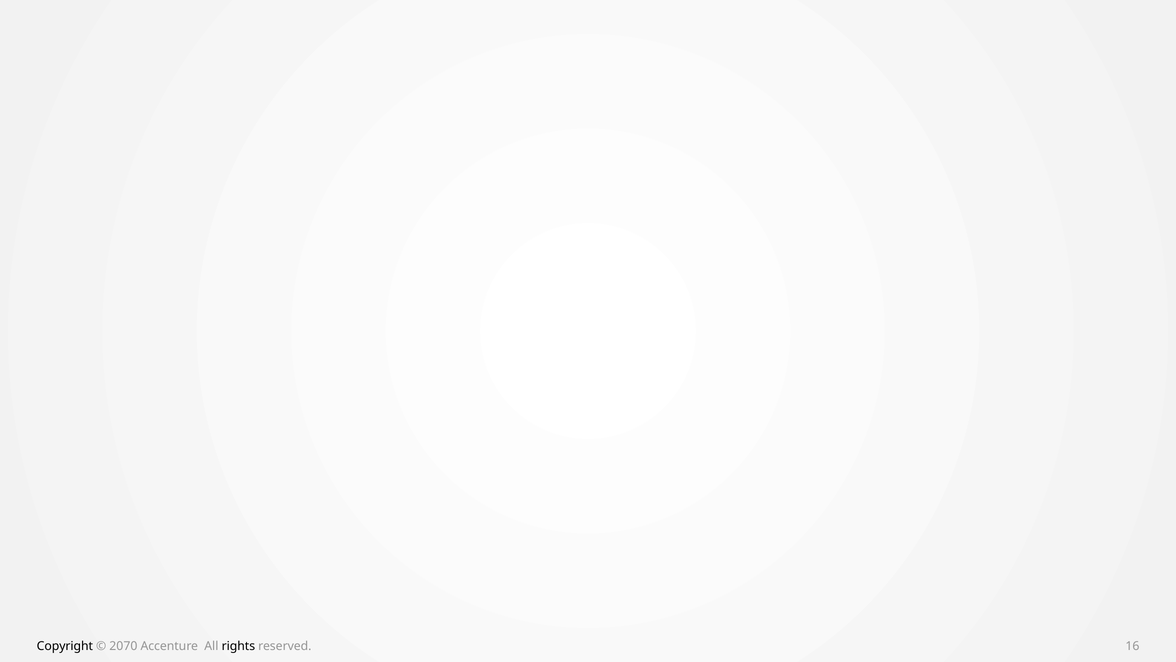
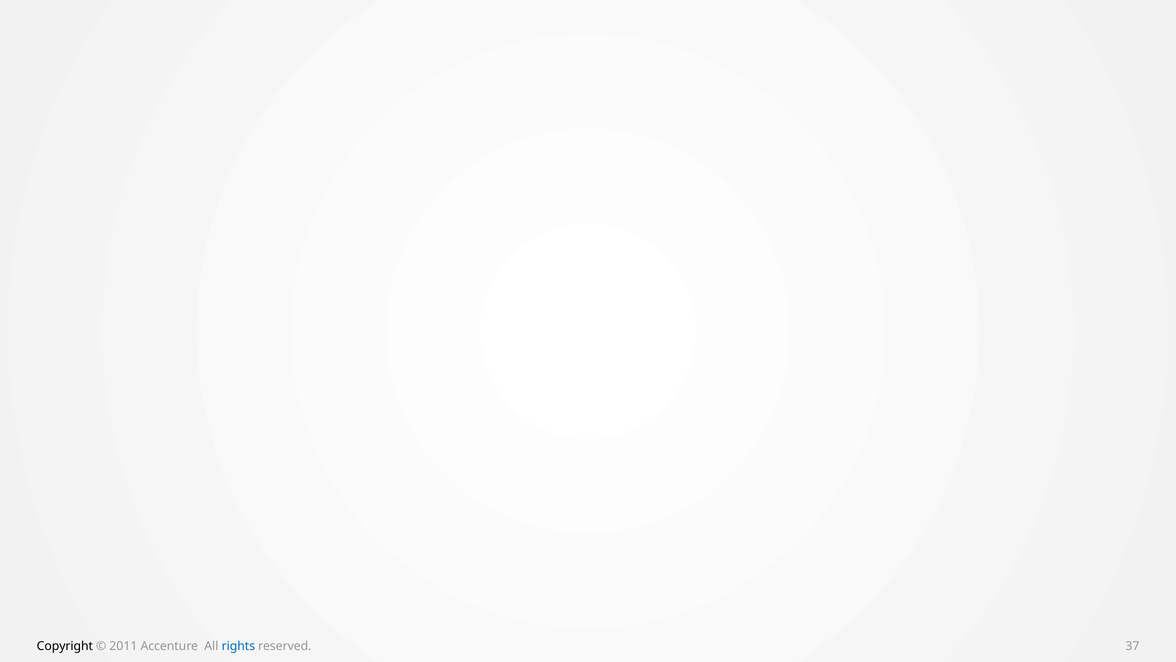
2070: 2070 -> 2011
rights colour: black -> blue
16: 16 -> 37
